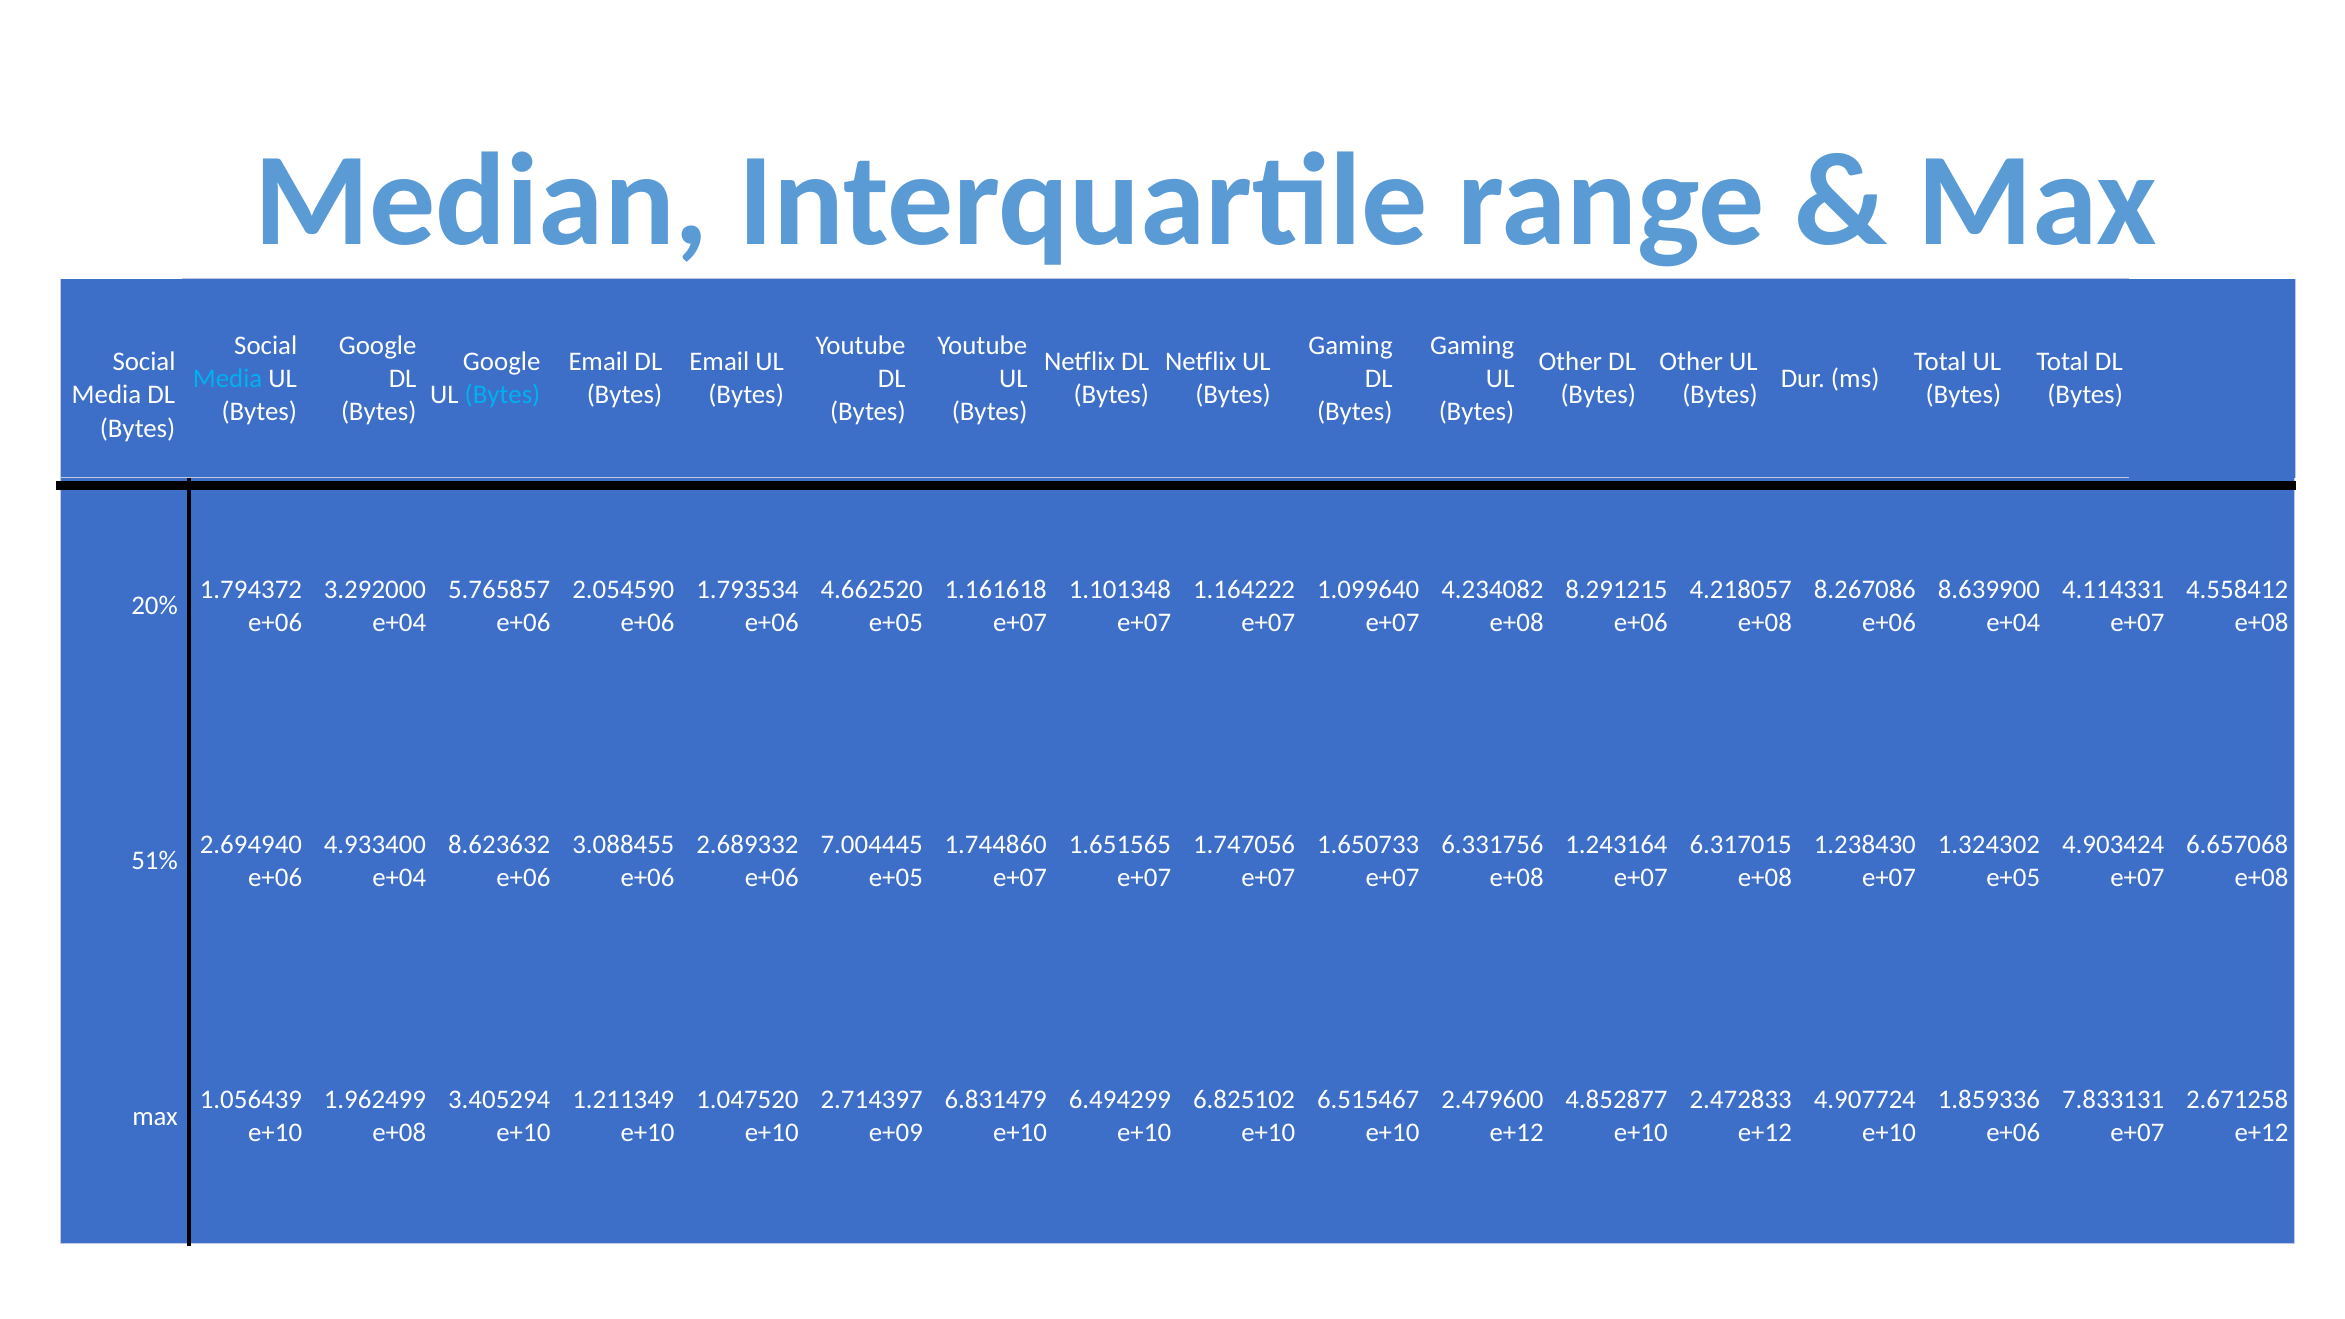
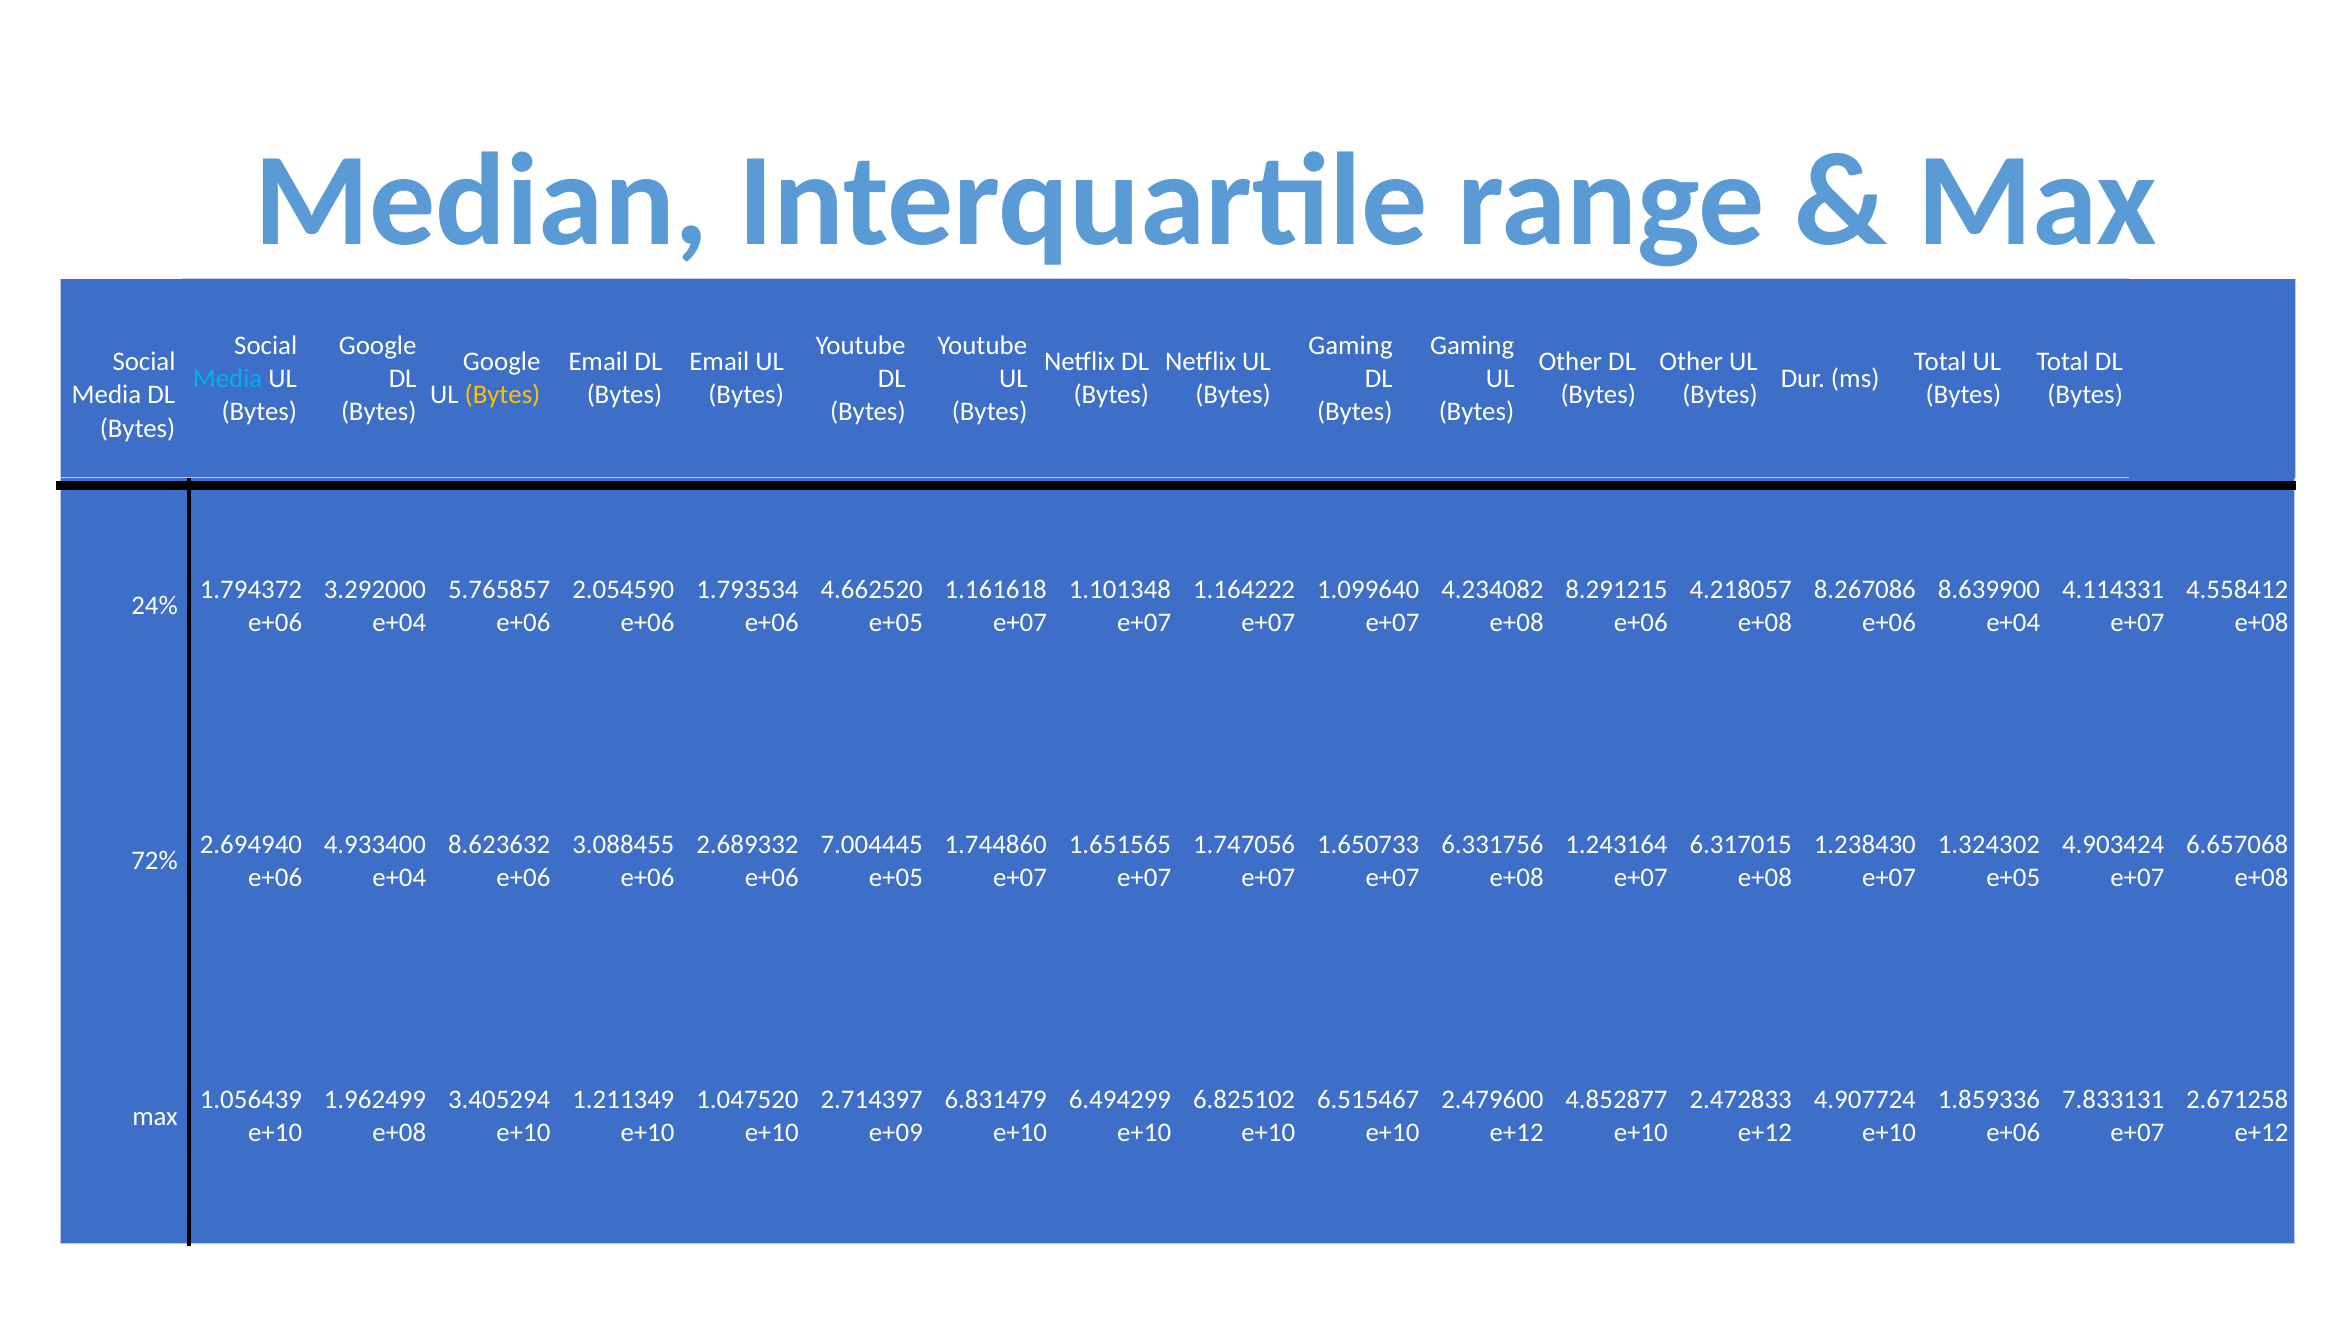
Bytes at (503, 395) colour: light blue -> yellow
20%: 20% -> 24%
51%: 51% -> 72%
